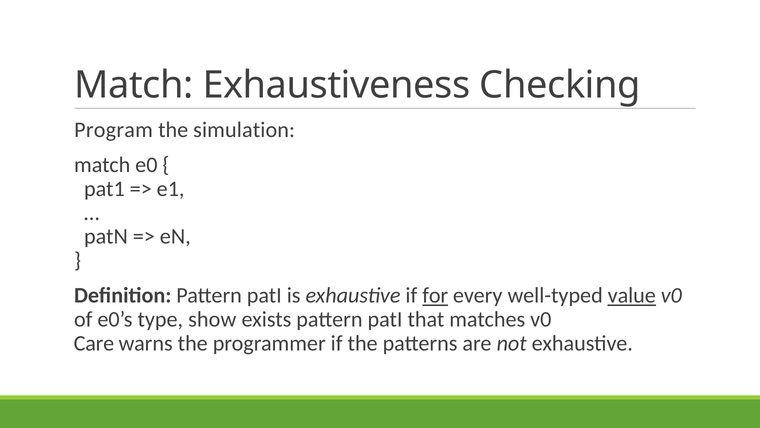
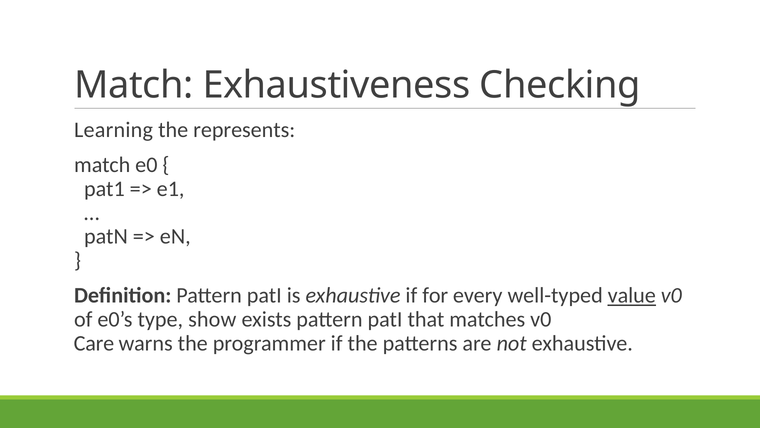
Program: Program -> Learning
simulation: simulation -> represents
for underline: present -> none
